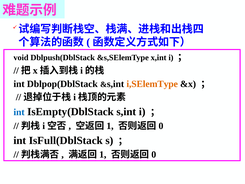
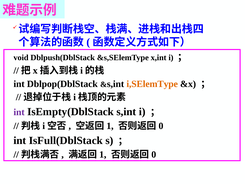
int at (19, 112) colour: blue -> purple
